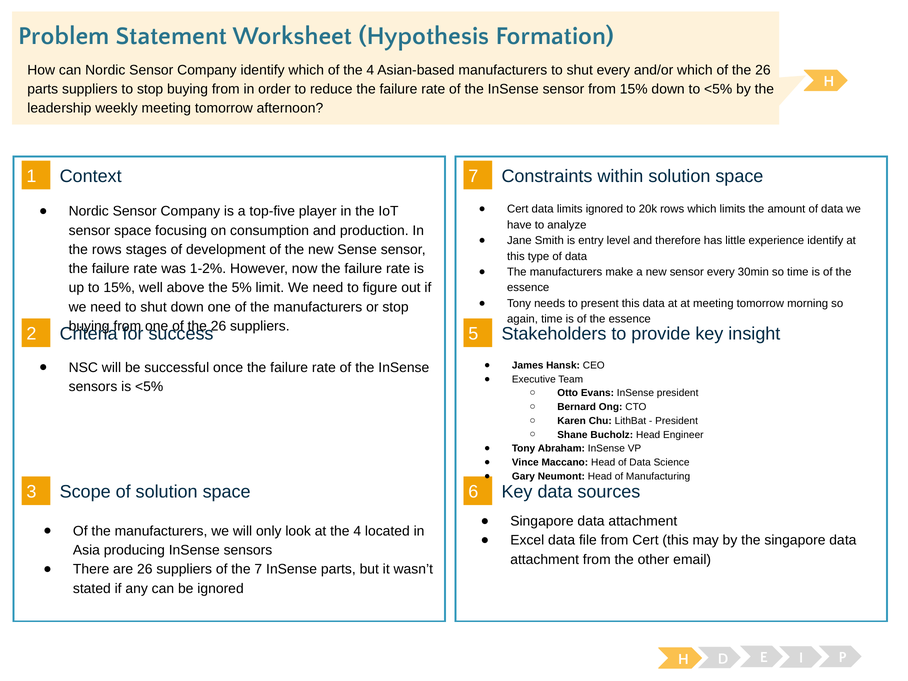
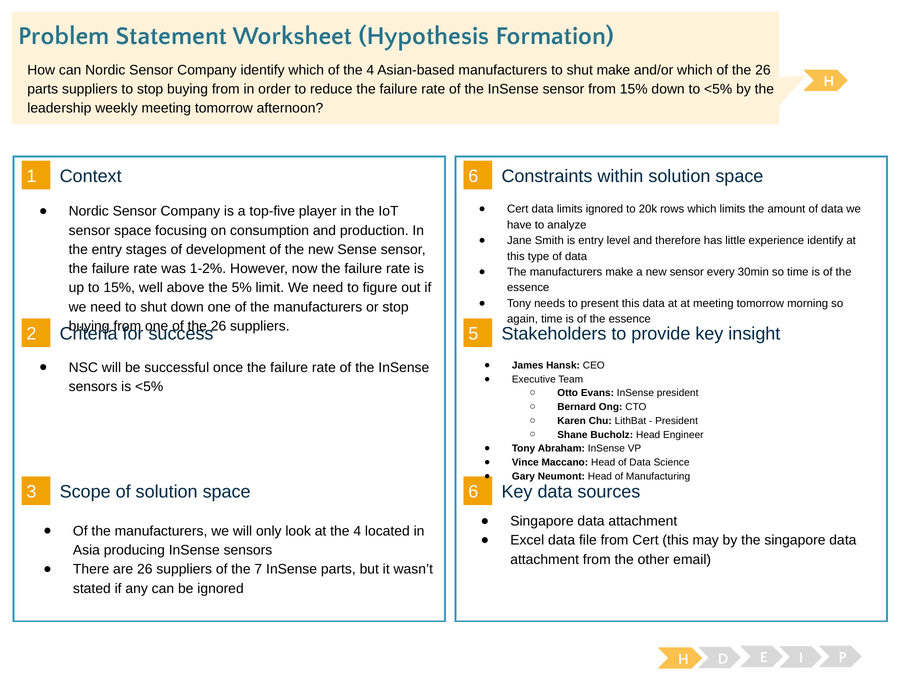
shut every: every -> make
1 7: 7 -> 6
the rows: rows -> entry
